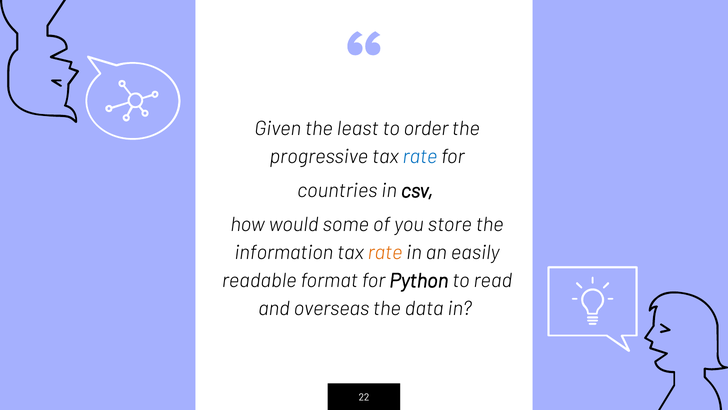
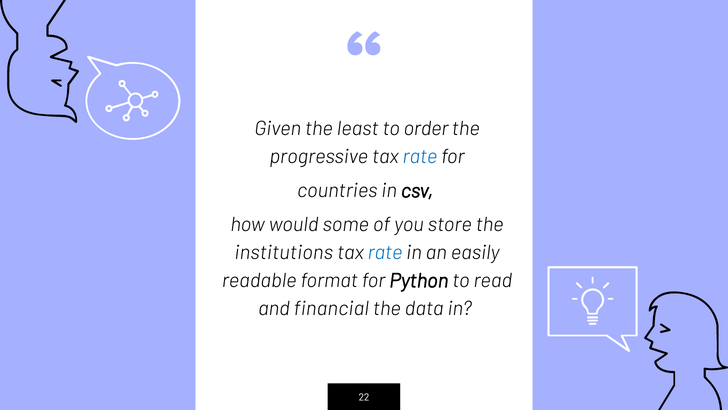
information: information -> institutions
rate at (385, 252) colour: orange -> blue
overseas: overseas -> financial
